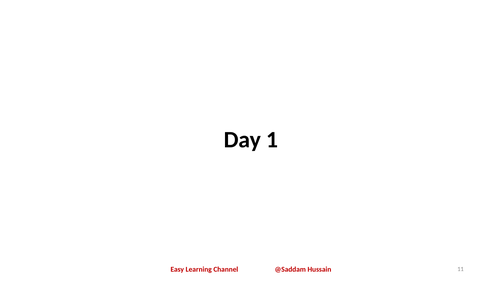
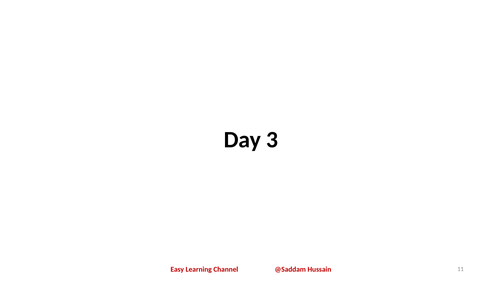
1: 1 -> 3
